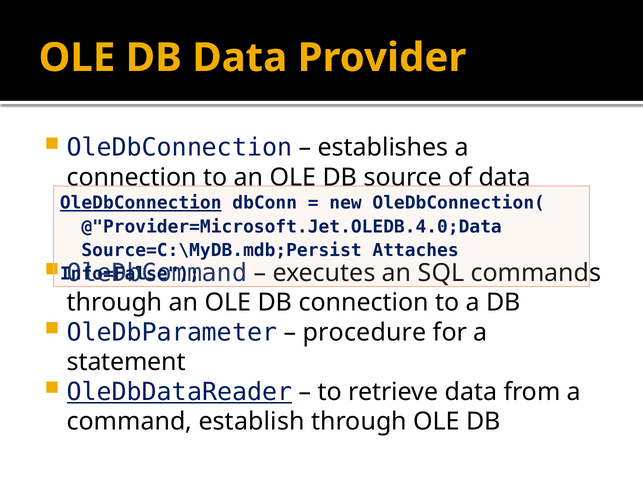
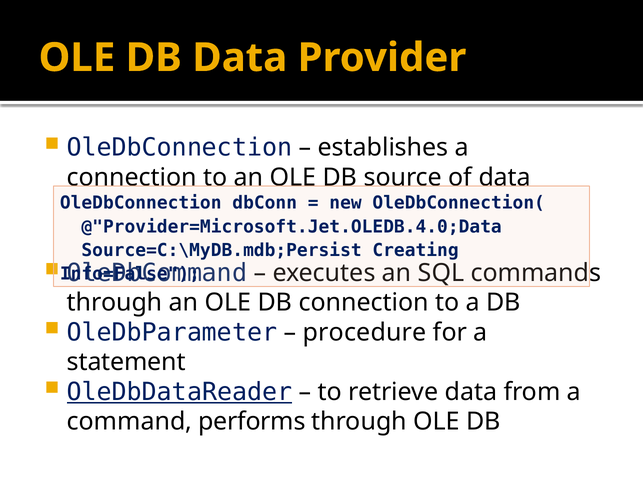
OleDbConnection at (141, 203) underline: present -> none
Attaches: Attaches -> Creating
establish: establish -> performs
